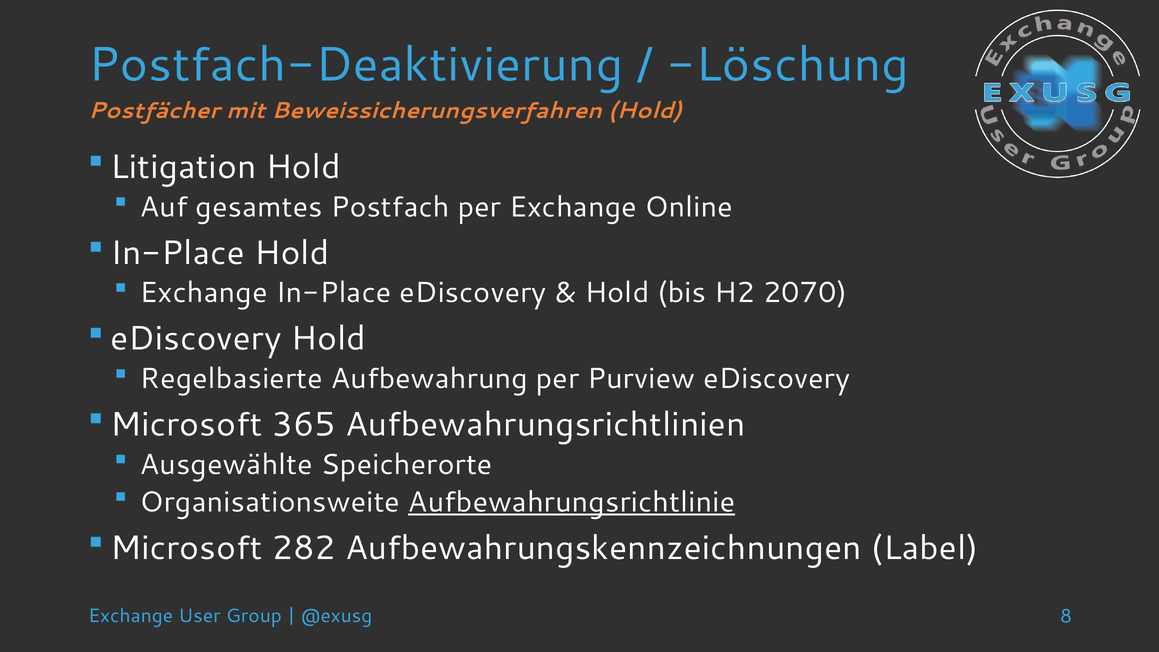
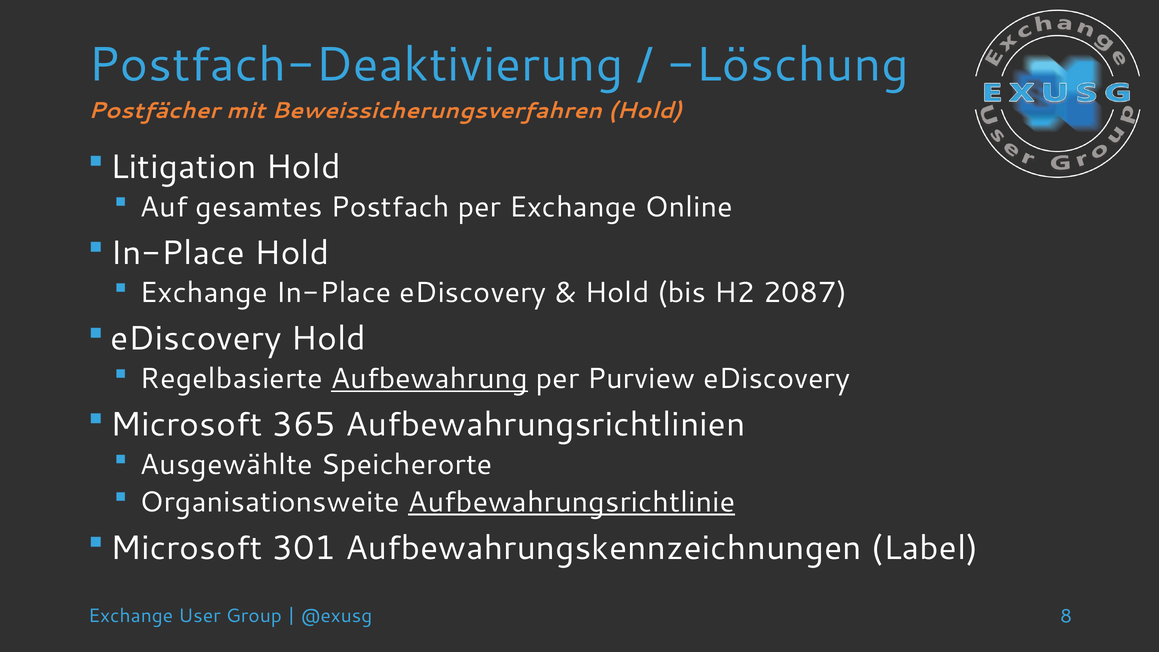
2070: 2070 -> 2087
Aufbewahrung underline: none -> present
282: 282 -> 301
